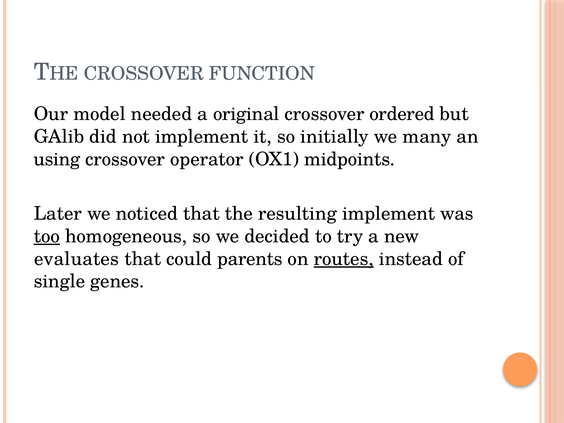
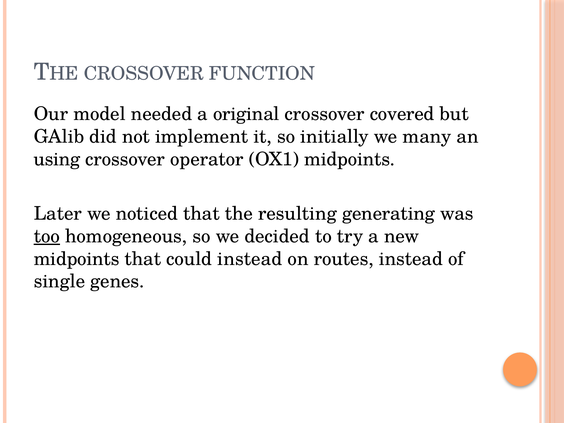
ordered: ordered -> covered
resulting implement: implement -> generating
evaluates at (76, 259): evaluates -> midpoints
could parents: parents -> instead
routes underline: present -> none
